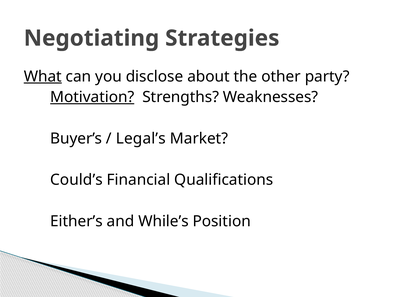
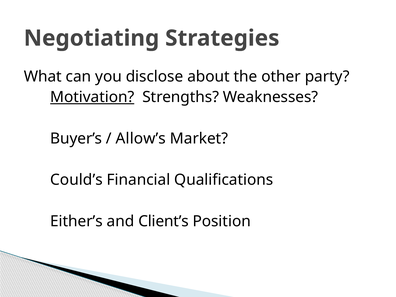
What underline: present -> none
Legal’s: Legal’s -> Allow’s
While’s: While’s -> Client’s
